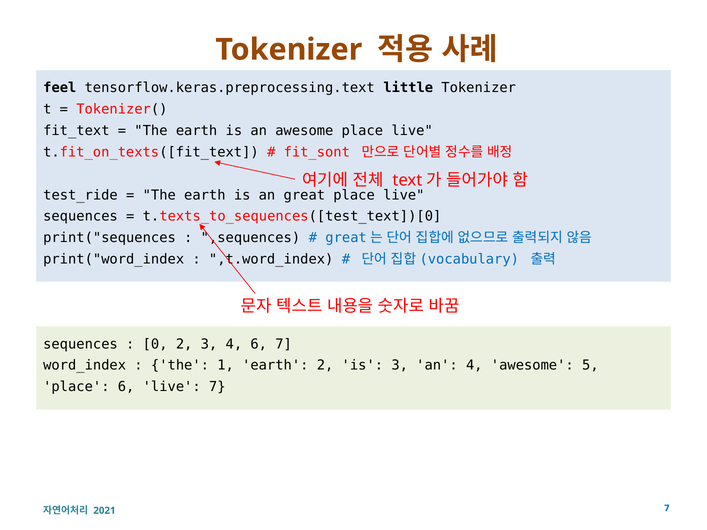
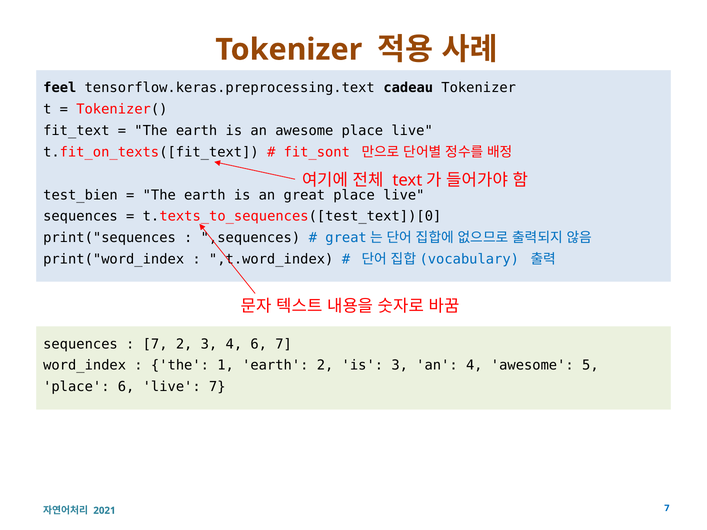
little: little -> cadeau
test_ride: test_ride -> test_bien
0 at (155, 344): 0 -> 7
